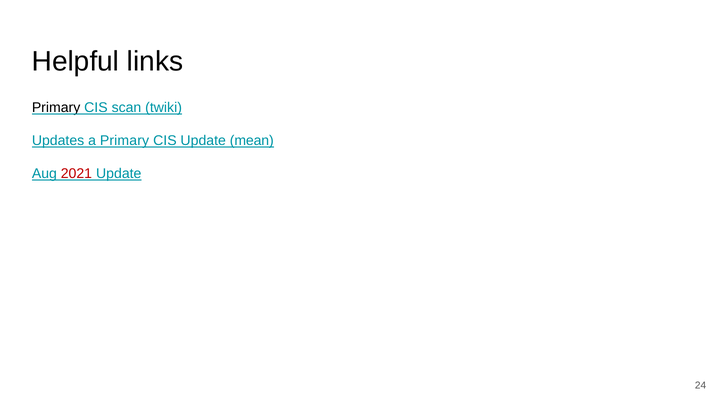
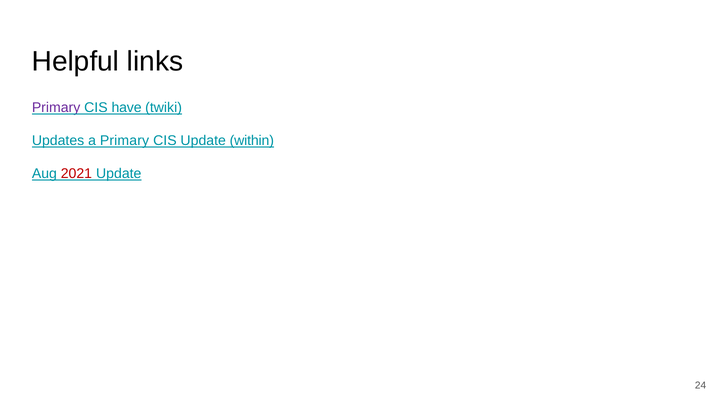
Primary at (56, 108) colour: black -> purple
scan: scan -> have
mean: mean -> within
